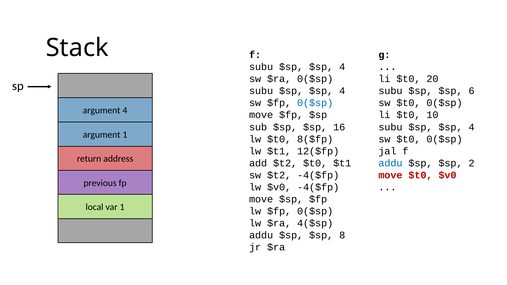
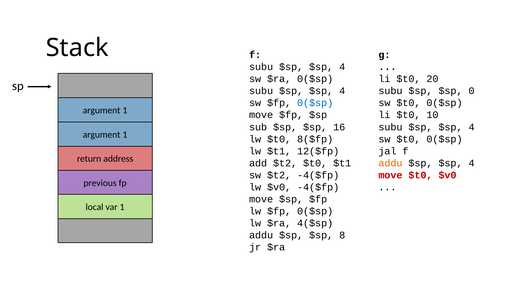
6: 6 -> 0
4 at (125, 111): 4 -> 1
addu at (390, 163) colour: blue -> orange
2 at (472, 163): 2 -> 4
